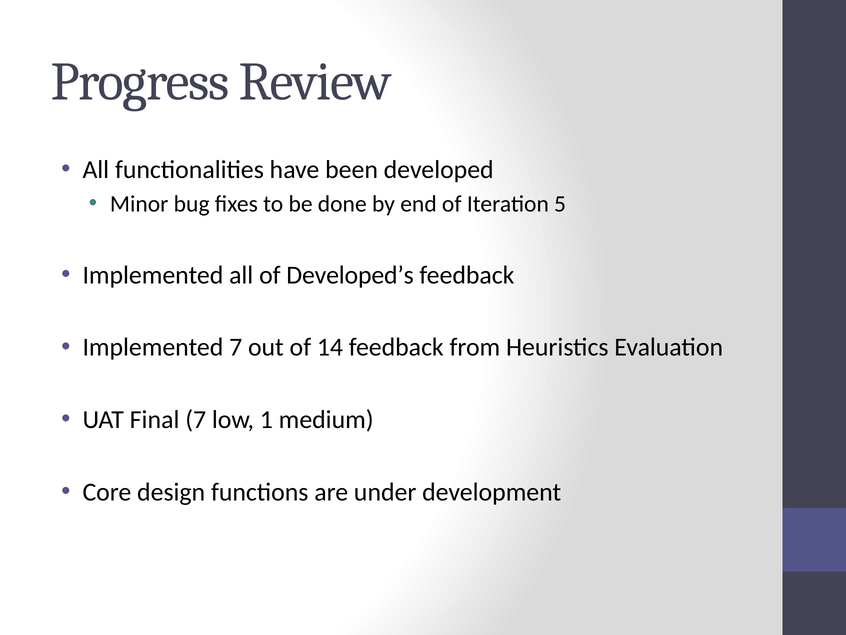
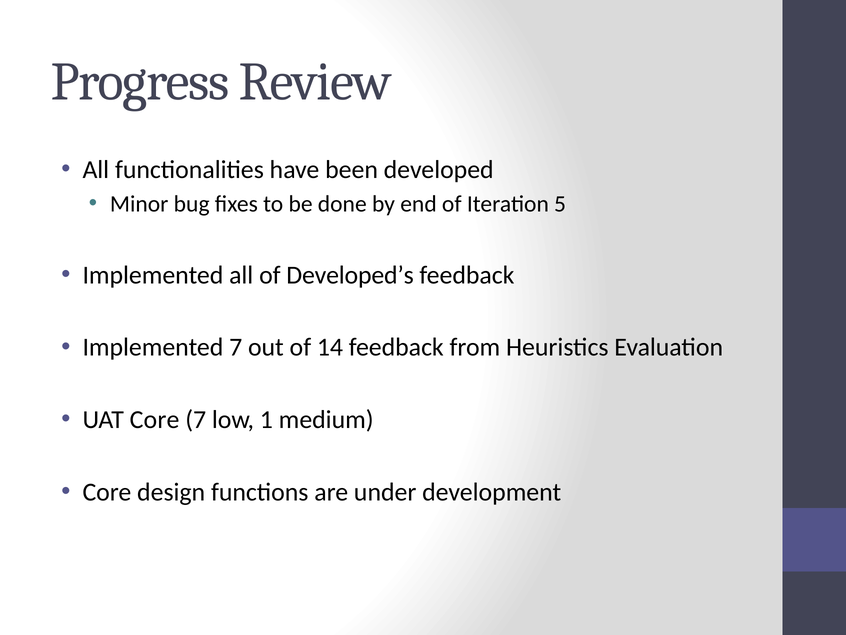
UAT Final: Final -> Core
